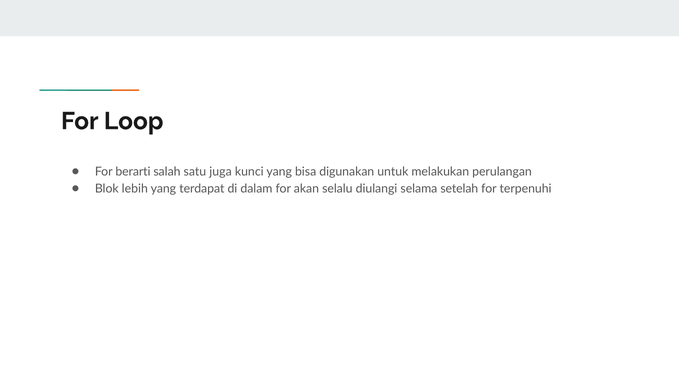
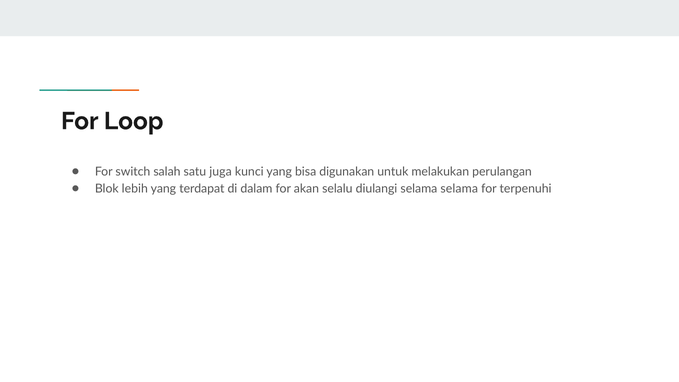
berarti: berarti -> switch
selama setelah: setelah -> selama
